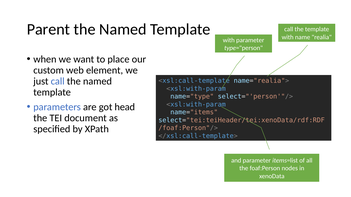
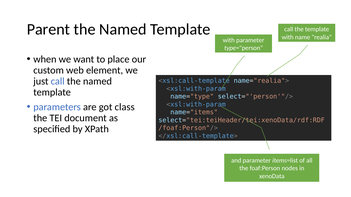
head: head -> class
